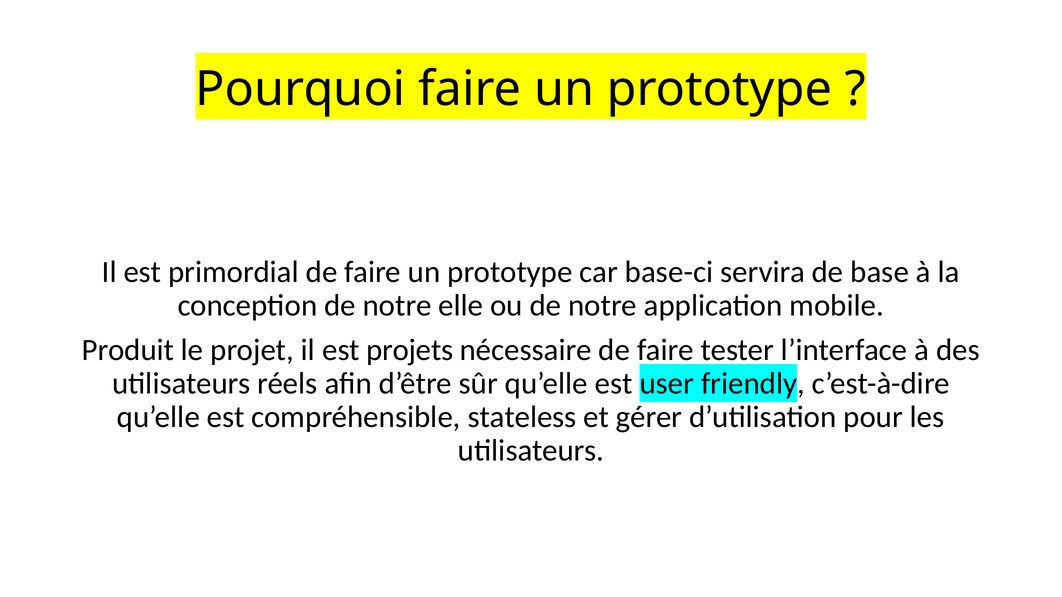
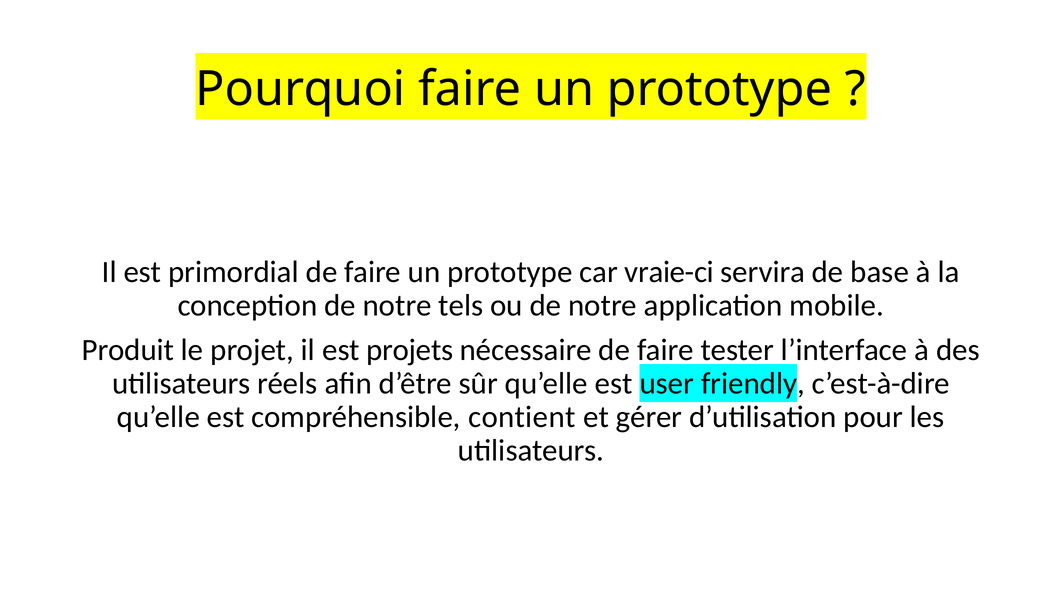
base-ci: base-ci -> vraie-ci
elle: elle -> tels
stateless: stateless -> contient
